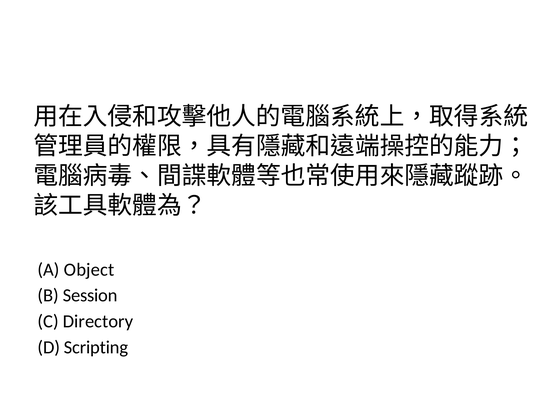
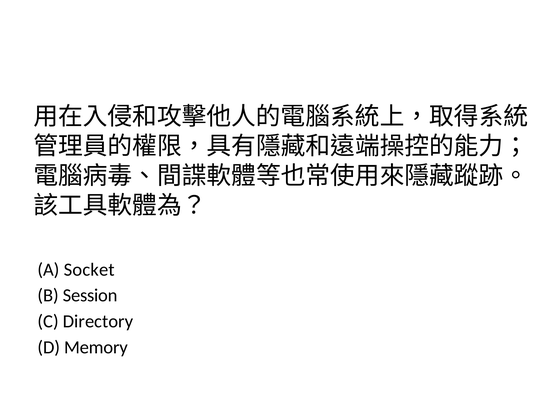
Object: Object -> Socket
Scripting: Scripting -> Memory
